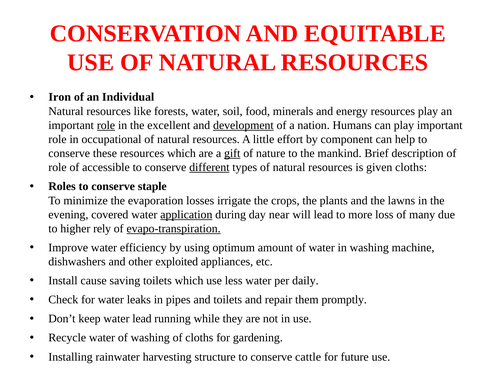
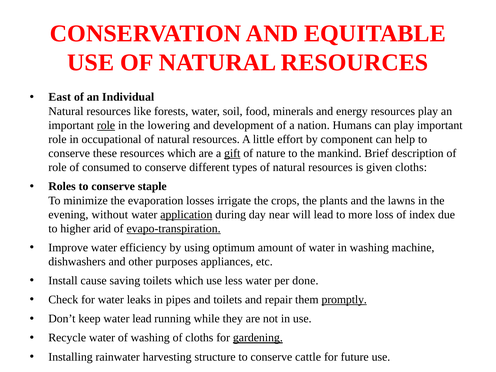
Iron: Iron -> East
excellent: excellent -> lowering
development underline: present -> none
accessible: accessible -> consumed
different underline: present -> none
covered: covered -> without
many: many -> index
rely: rely -> arid
exploited: exploited -> purposes
daily: daily -> done
promptly underline: none -> present
gardening underline: none -> present
